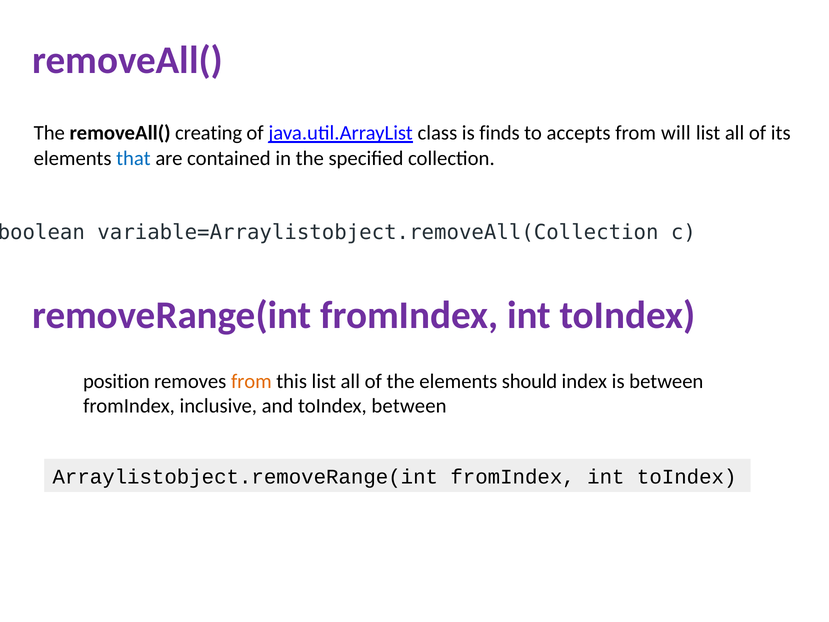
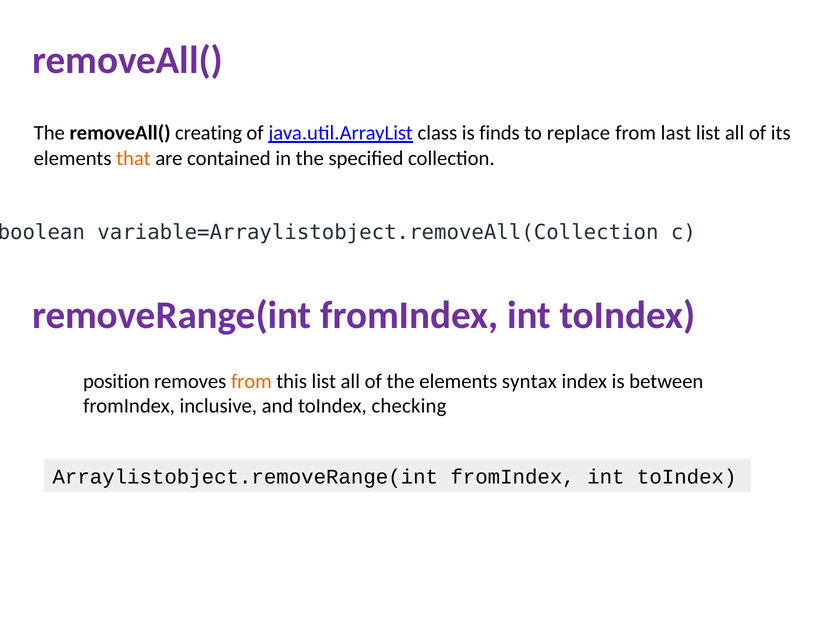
accepts: accepts -> replace
will: will -> last
that colour: blue -> orange
should: should -> syntax
toIndex between: between -> checking
